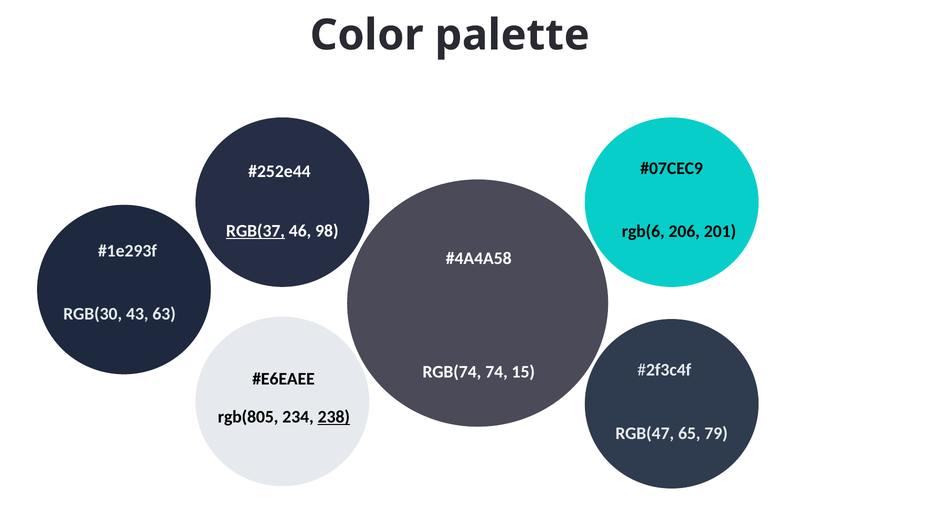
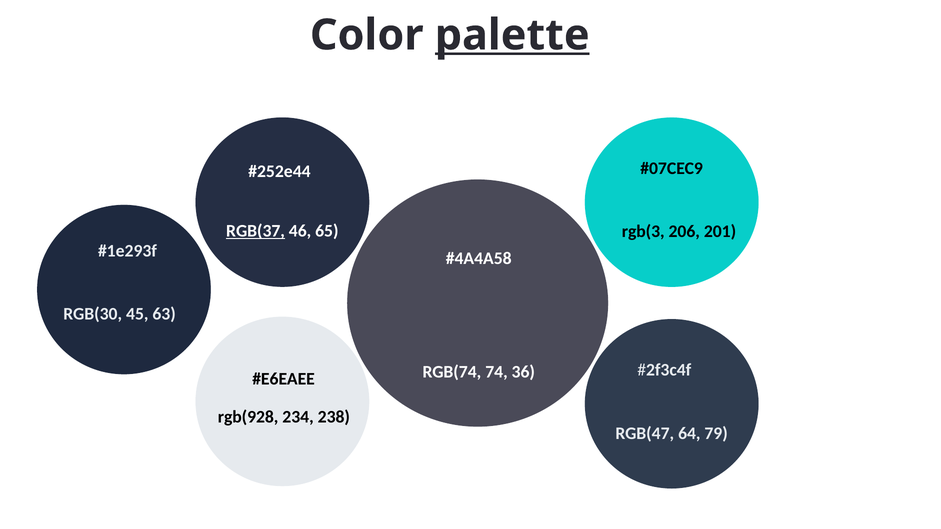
palette underline: none -> present
98: 98 -> 65
rgb(6: rgb(6 -> rgb(3
43: 43 -> 45
15: 15 -> 36
rgb(805: rgb(805 -> rgb(928
238 underline: present -> none
65: 65 -> 64
